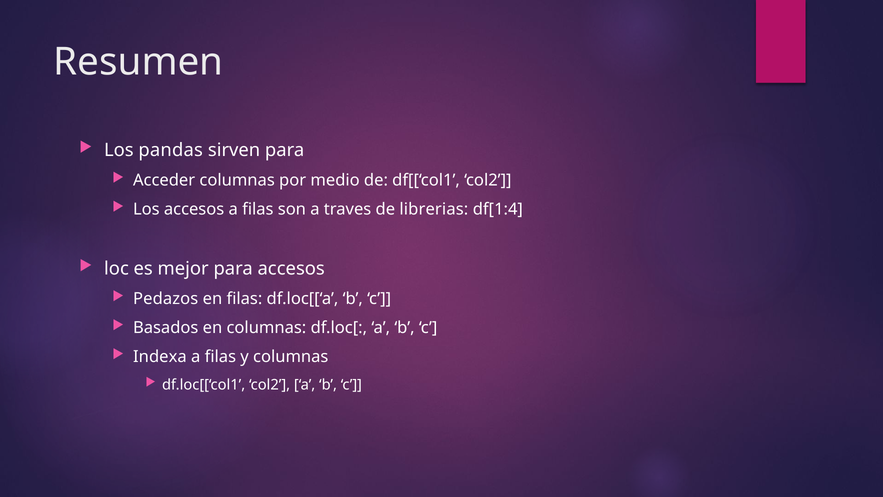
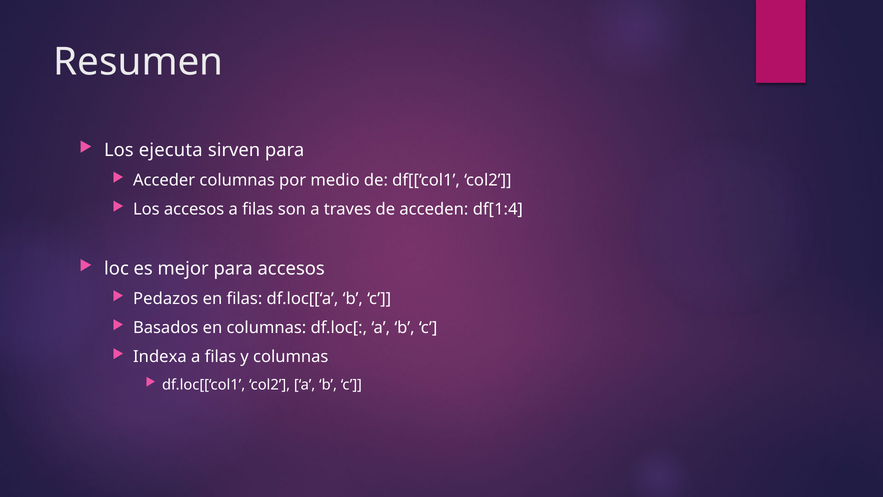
pandas: pandas -> ejecuta
librerias: librerias -> acceden
